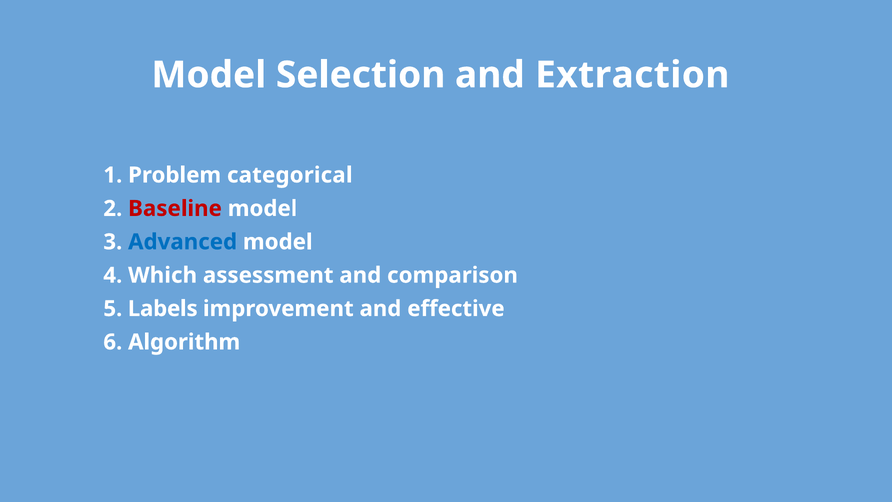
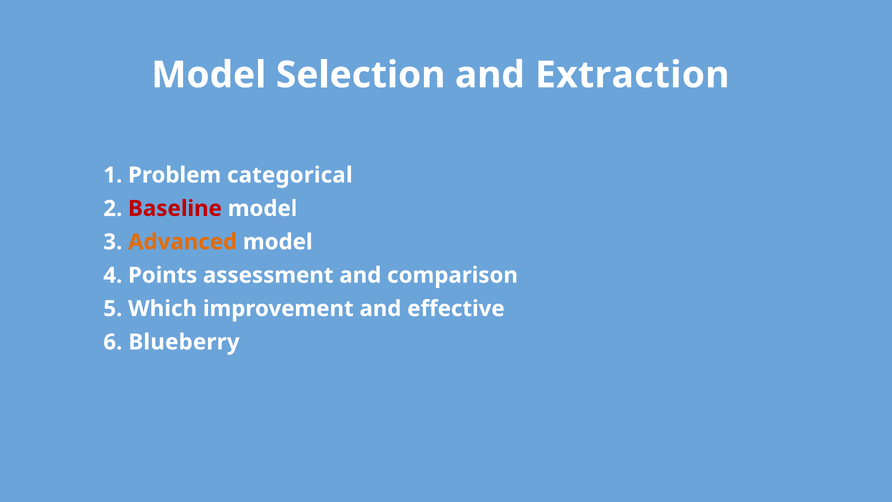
Advanced colour: blue -> orange
Which: Which -> Points
Labels: Labels -> Which
Algorithm: Algorithm -> Blueberry
